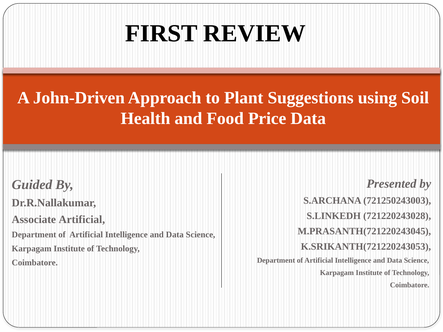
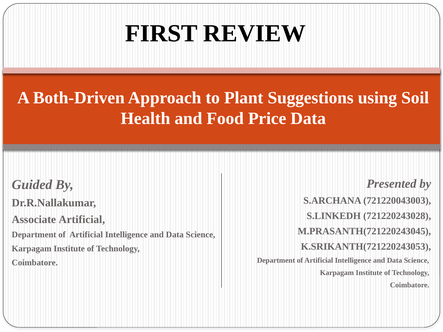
John-Driven: John-Driven -> Both-Driven
721250243003: 721250243003 -> 721220043003
